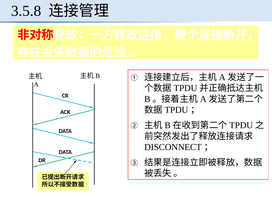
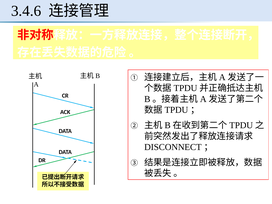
3.5.8: 3.5.8 -> 3.4.6
